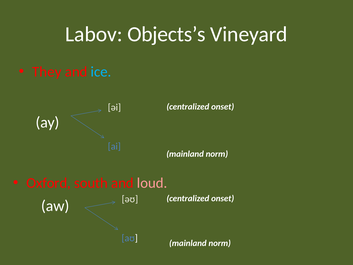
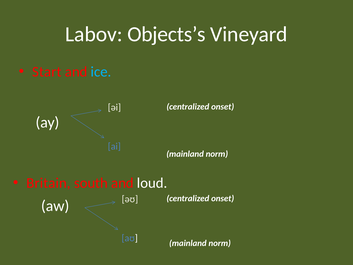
They: They -> Start
Oxford: Oxford -> Britain
loud colour: pink -> white
